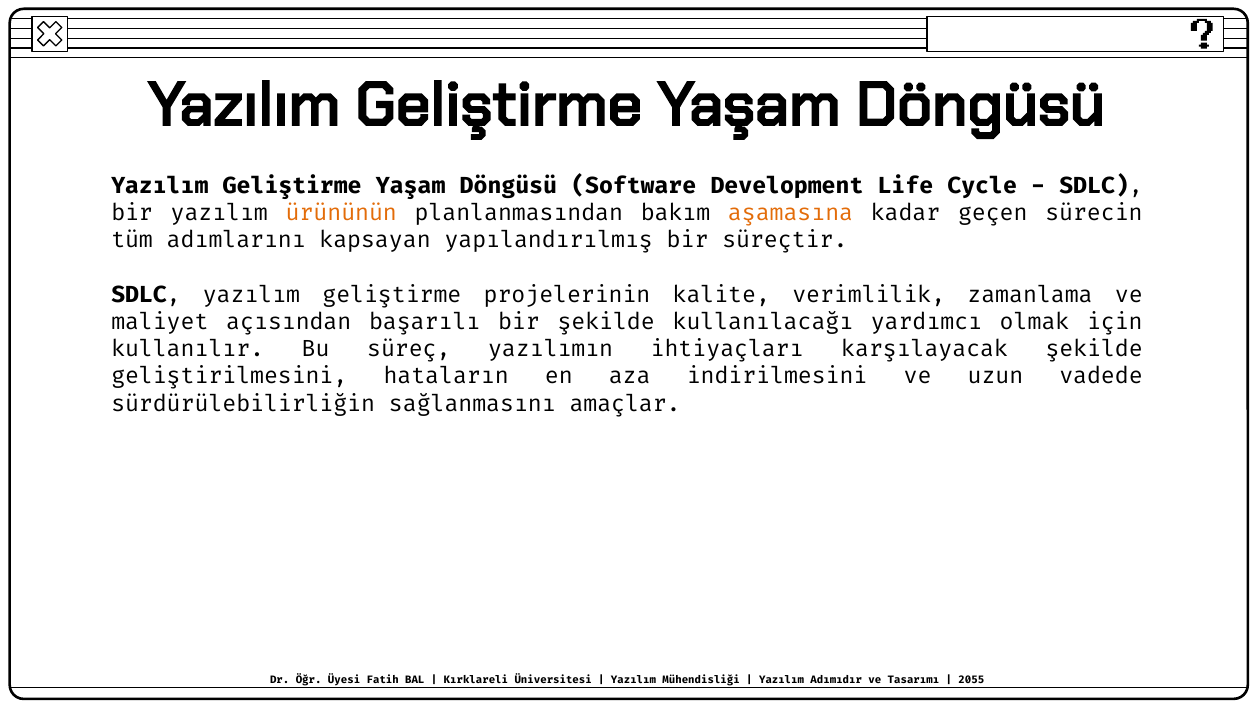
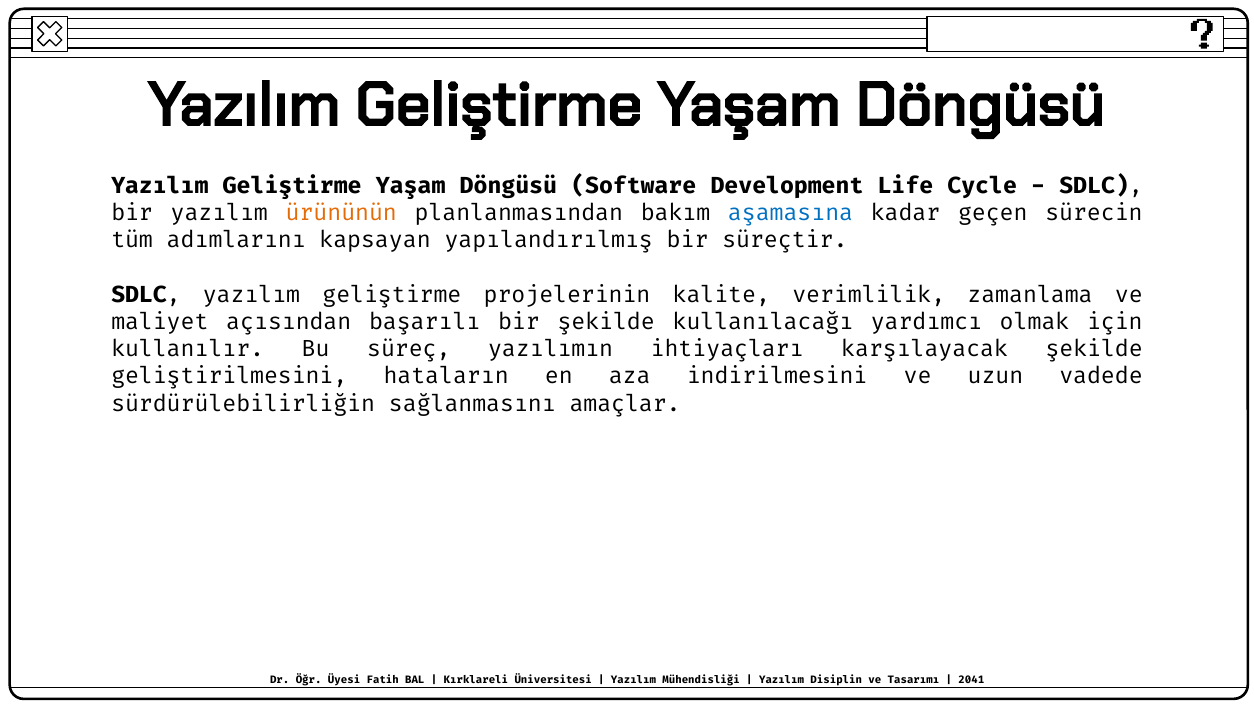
aşamasına colour: orange -> blue
Adımıdır: Adımıdır -> Disiplin
2055: 2055 -> 2041
